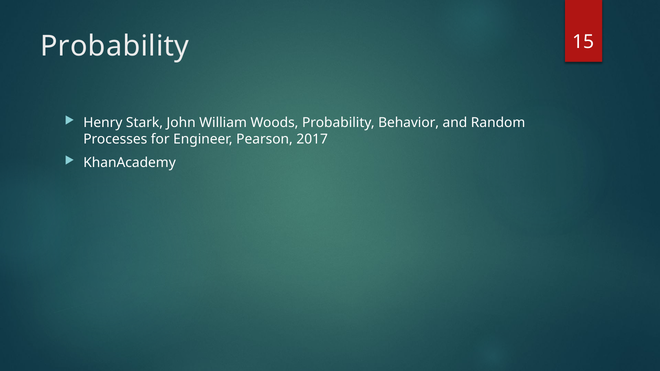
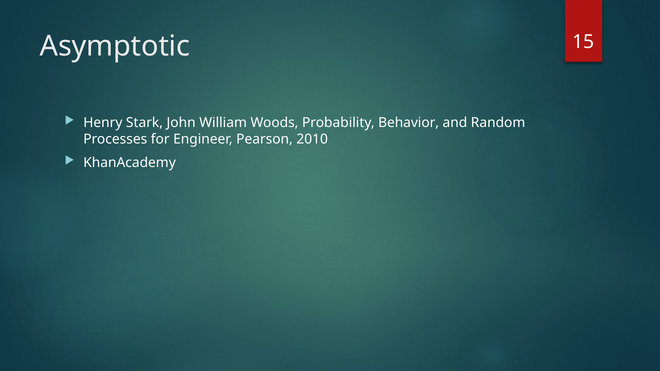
Probability at (115, 46): Probability -> Asymptotic
2017: 2017 -> 2010
